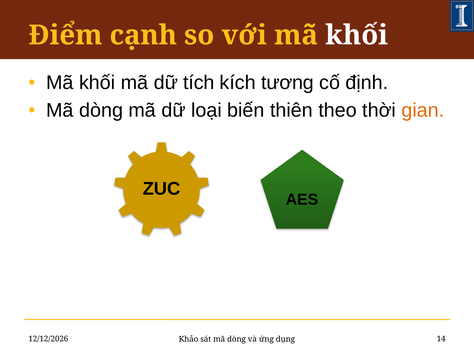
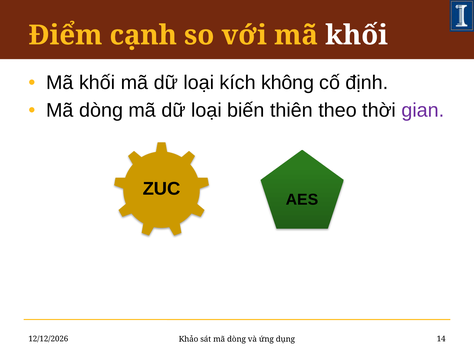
khối mã dữ tích: tích -> loại
tương: tương -> không
gian colour: orange -> purple
